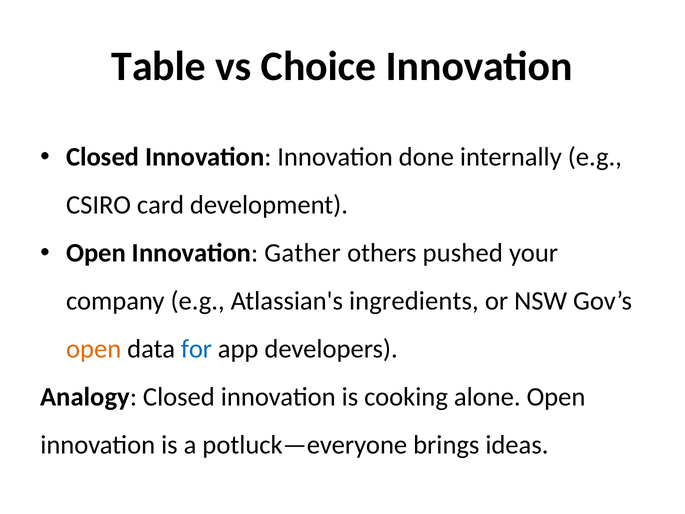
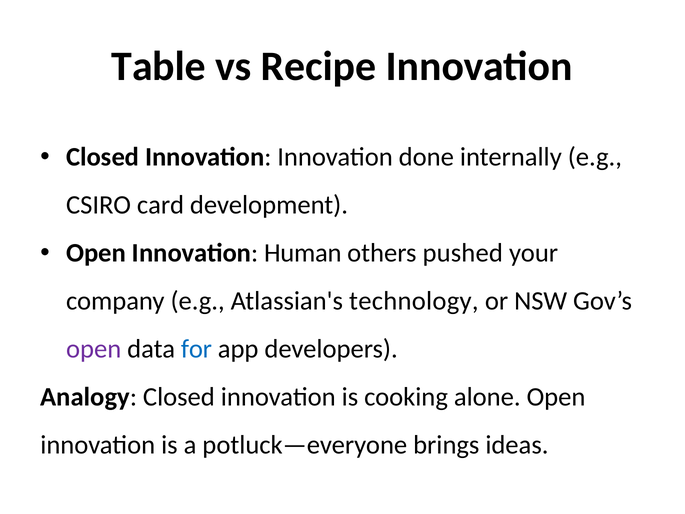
Choice: Choice -> Recipe
Gather: Gather -> Human
ingredients: ingredients -> technology
open at (94, 349) colour: orange -> purple
